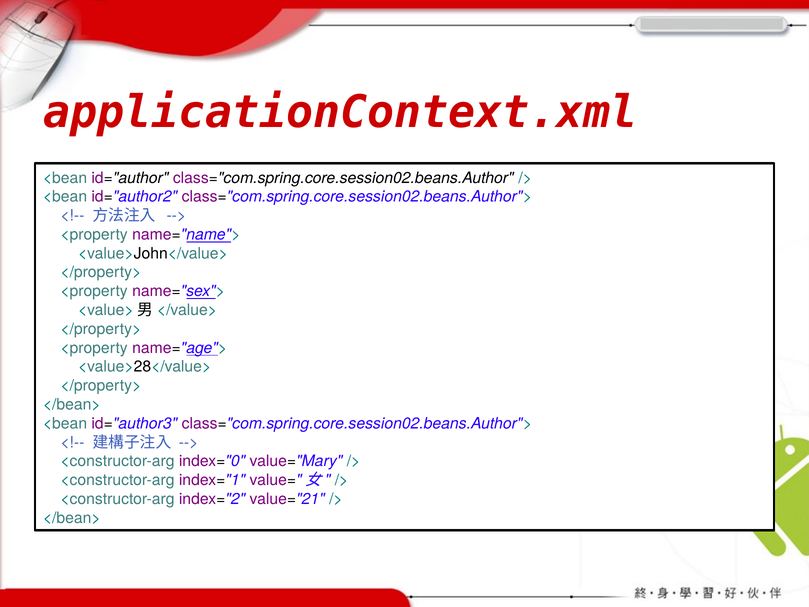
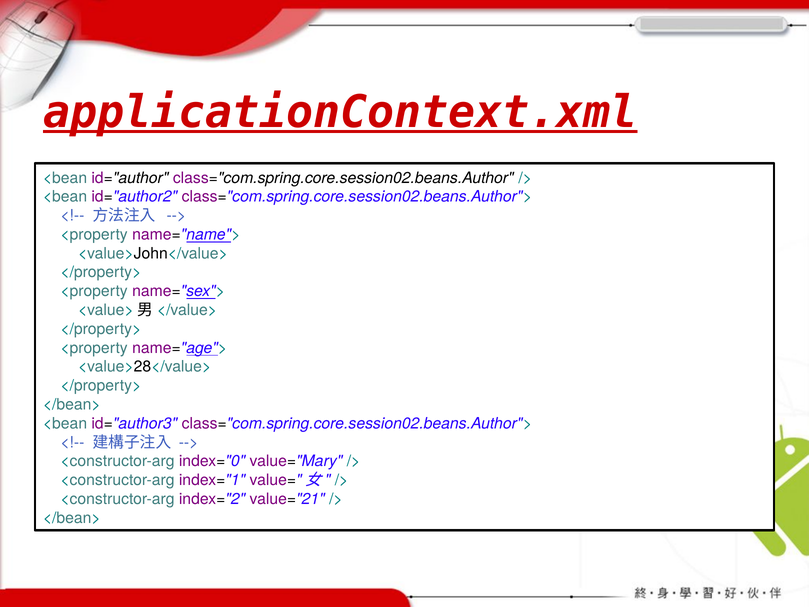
applicationContext.xml underline: none -> present
